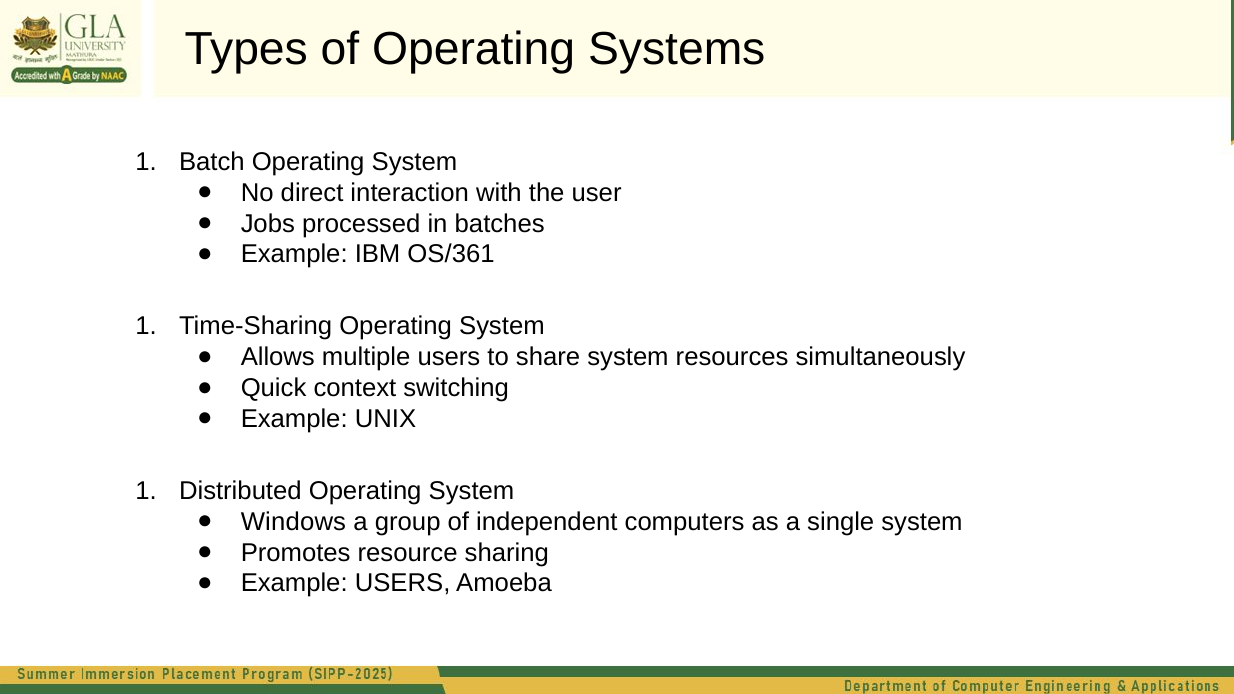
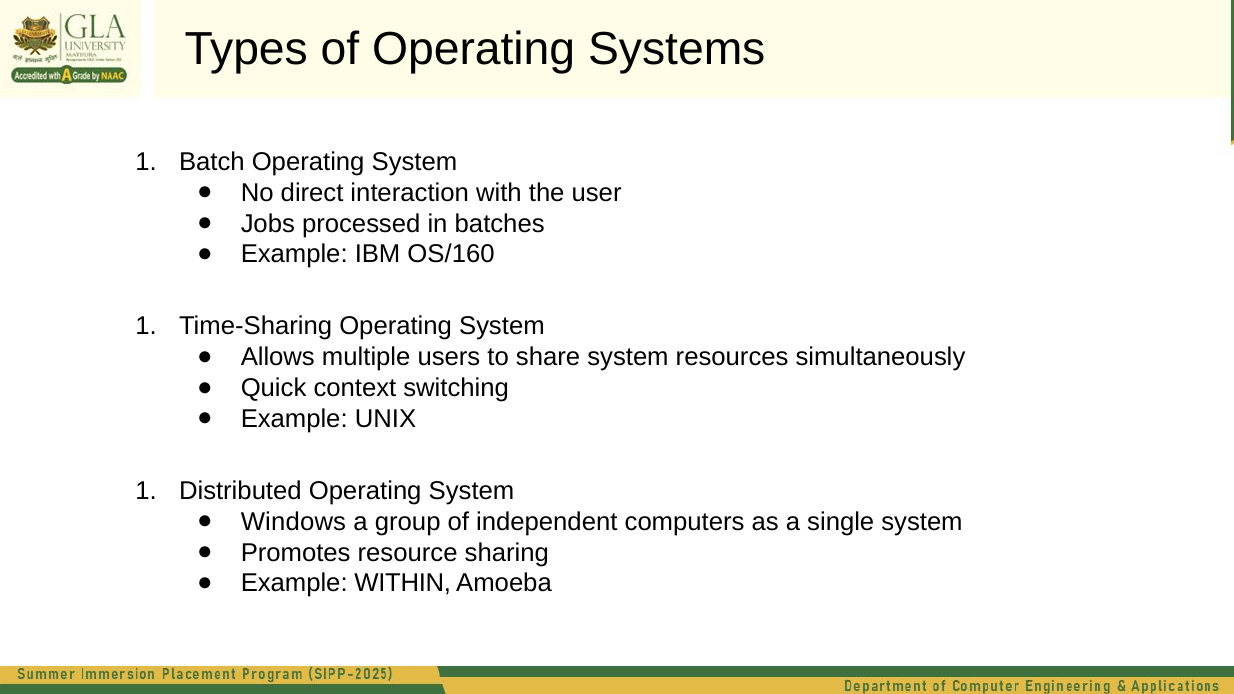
OS/361: OS/361 -> OS/160
Example USERS: USERS -> WITHIN
